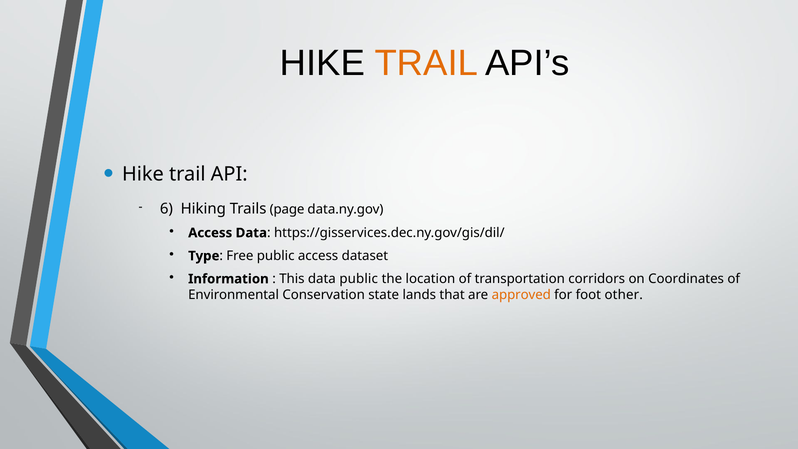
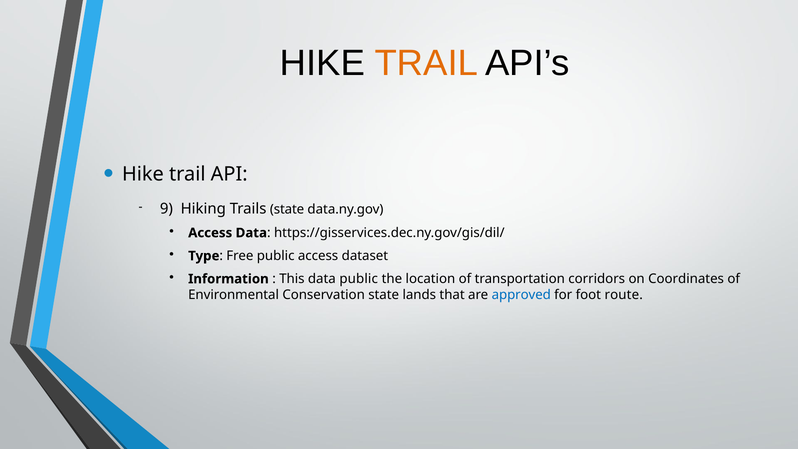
6: 6 -> 9
Trails page: page -> state
approved colour: orange -> blue
other: other -> route
